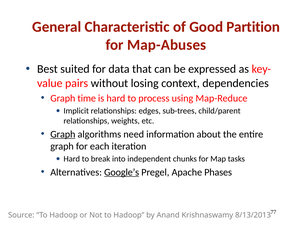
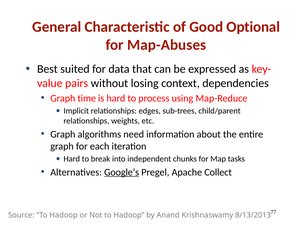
Partition: Partition -> Optional
Graph at (63, 134) underline: present -> none
Phases: Phases -> Collect
